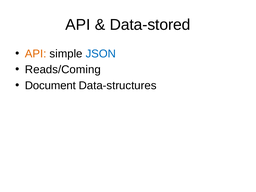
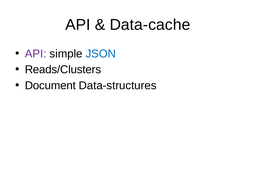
Data-stored: Data-stored -> Data-cache
API at (36, 54) colour: orange -> purple
Reads/Coming: Reads/Coming -> Reads/Clusters
